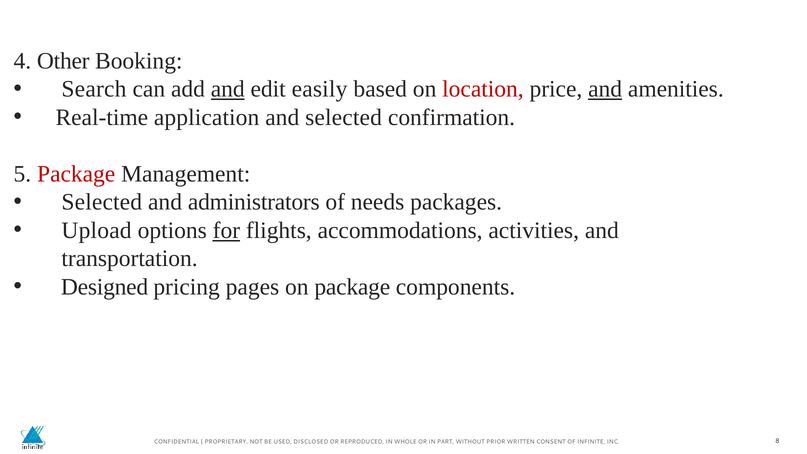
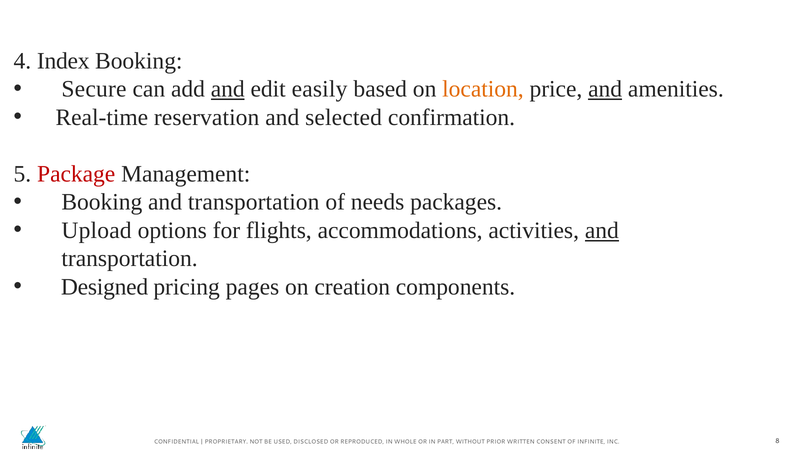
Other: Other -> Index
Search: Search -> Secure
location colour: red -> orange
application: application -> reservation
Selected at (102, 202): Selected -> Booking
administrators at (254, 202): administrators -> transportation
for underline: present -> none
and at (602, 230) underline: none -> present
on package: package -> creation
